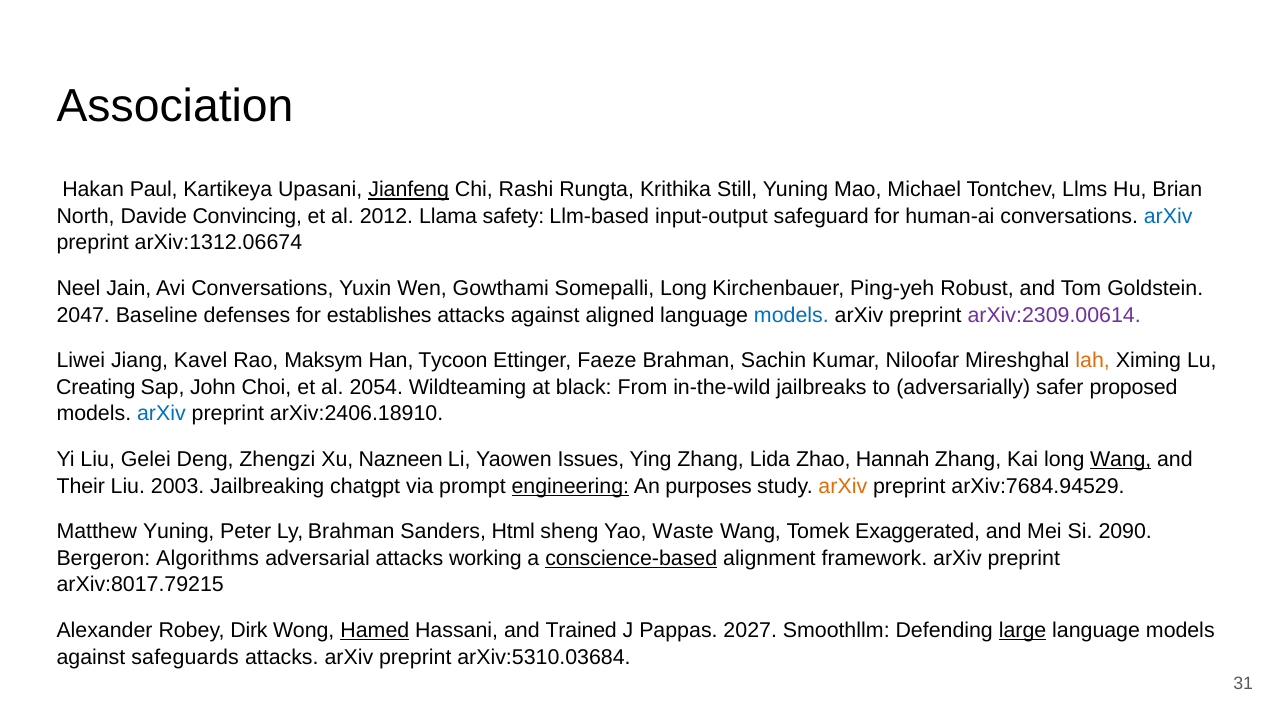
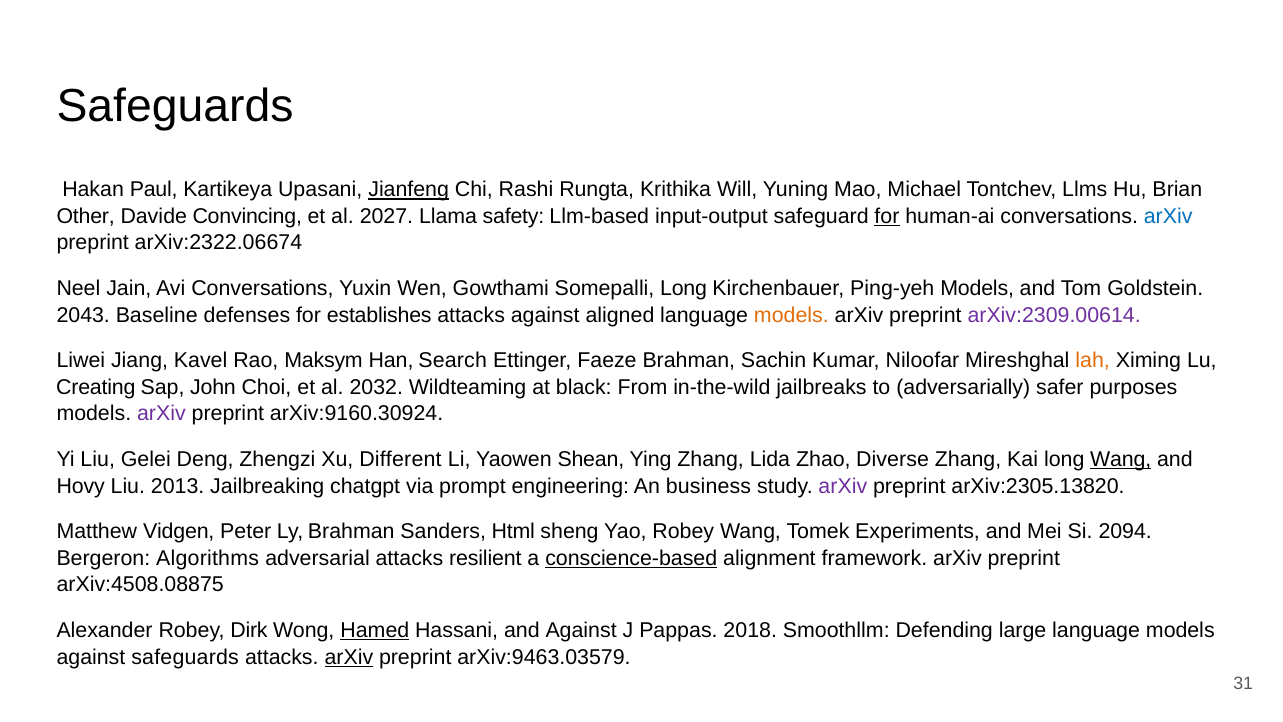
Association at (175, 106): Association -> Safeguards
Still: Still -> Will
North: North -> Other
2012: 2012 -> 2027
for at (887, 216) underline: none -> present
arXiv:1312.06674: arXiv:1312.06674 -> arXiv:2322.06674
Ping-yeh Robust: Robust -> Models
2047: 2047 -> 2043
models at (791, 315) colour: blue -> orange
Tycoon: Tycoon -> Search
2054: 2054 -> 2032
proposed: proposed -> purposes
arXiv at (161, 414) colour: blue -> purple
arXiv:2406.18910: arXiv:2406.18910 -> arXiv:9160.30924
Nazneen: Nazneen -> Different
Issues: Issues -> Shean
Hannah: Hannah -> Diverse
Their: Their -> Hovy
2003: 2003 -> 2013
engineering underline: present -> none
purposes: purposes -> business
arXiv at (843, 486) colour: orange -> purple
arXiv:7684.94529: arXiv:7684.94529 -> arXiv:2305.13820
Matthew Yuning: Yuning -> Vidgen
Yao Waste: Waste -> Robey
Exaggerated: Exaggerated -> Experiments
2090: 2090 -> 2094
working: working -> resilient
arXiv:8017.79215: arXiv:8017.79215 -> arXiv:4508.08875
and Trained: Trained -> Against
2027: 2027 -> 2018
large underline: present -> none
arXiv at (349, 657) underline: none -> present
arXiv:5310.03684: arXiv:5310.03684 -> arXiv:9463.03579
